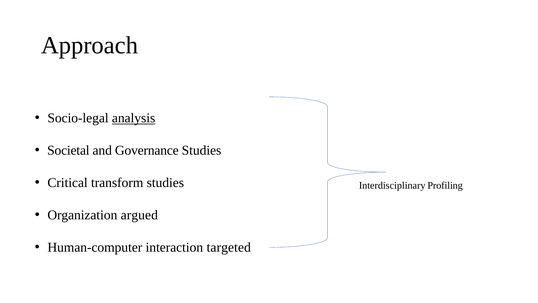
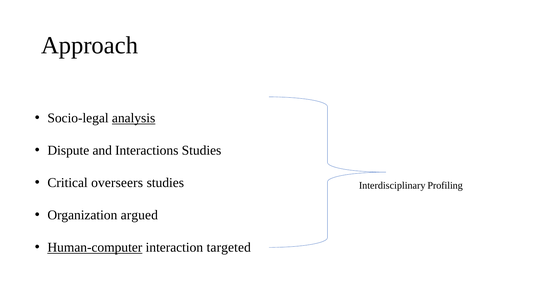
Societal: Societal -> Dispute
Governance: Governance -> Interactions
transform: transform -> overseers
Human-computer underline: none -> present
